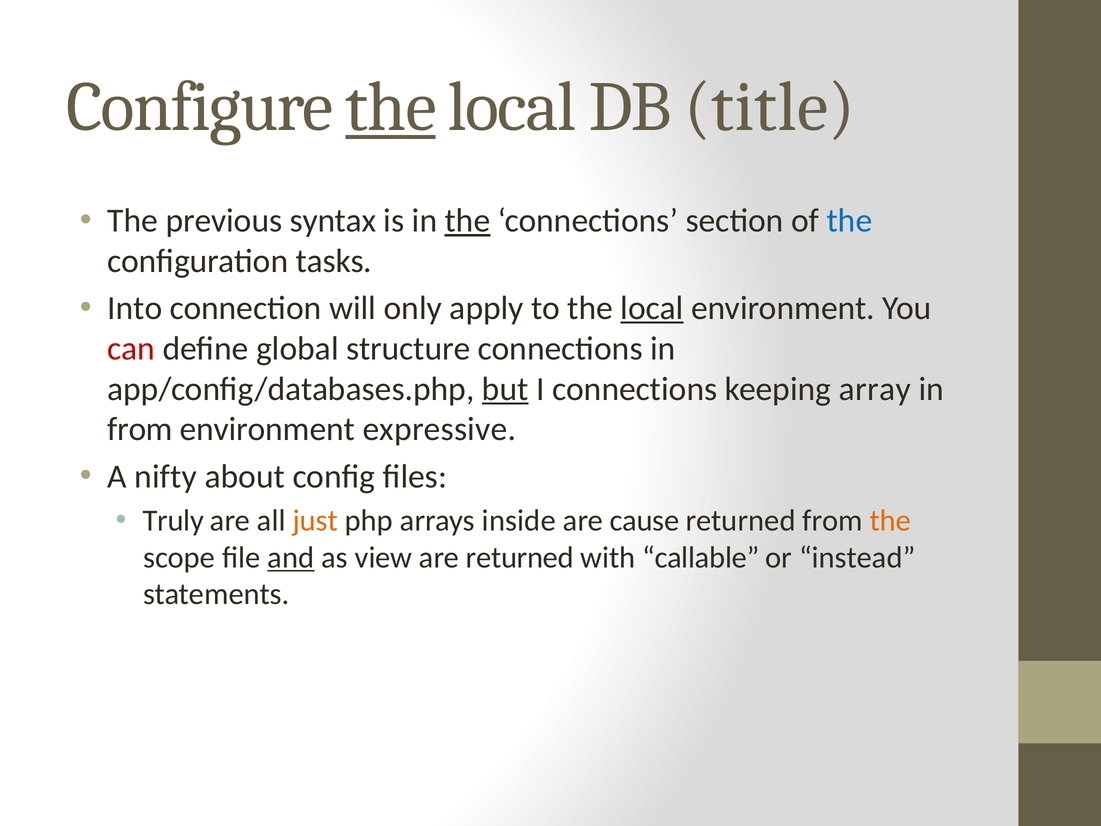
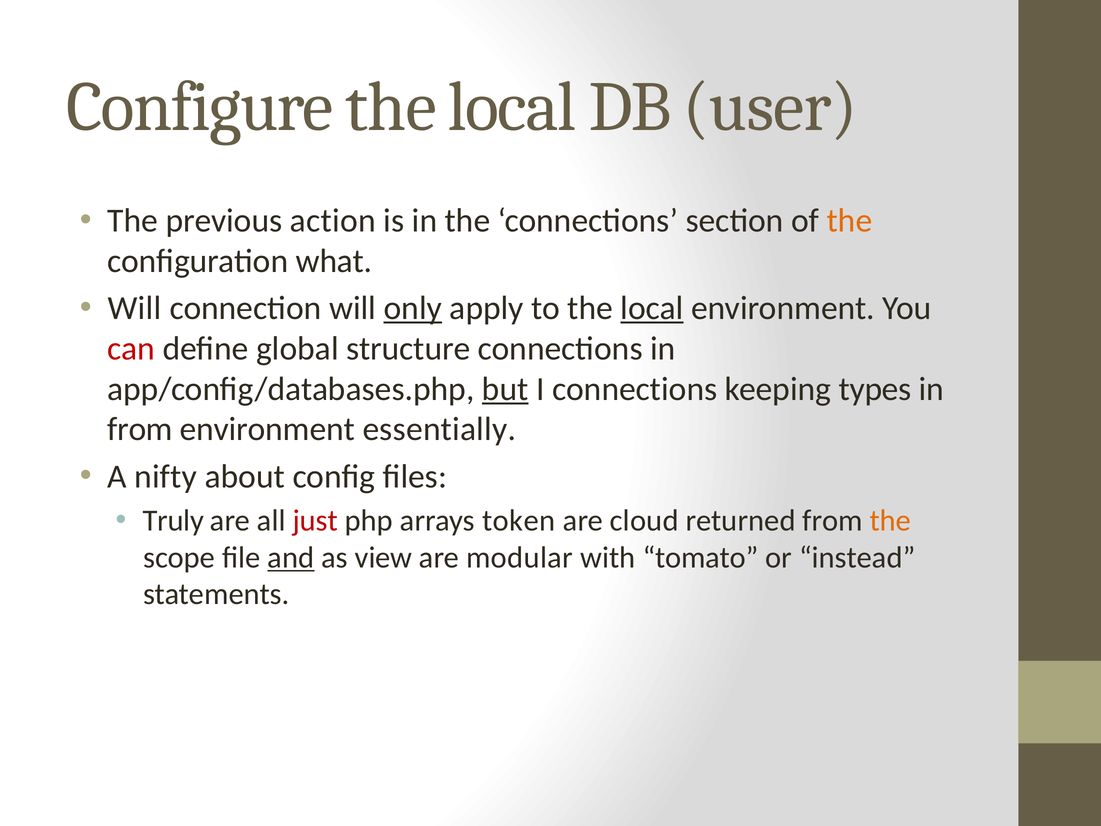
the at (391, 107) underline: present -> none
title: title -> user
syntax: syntax -> action
the at (468, 221) underline: present -> none
the at (849, 221) colour: blue -> orange
tasks: tasks -> what
Into at (135, 308): Into -> Will
only underline: none -> present
array: array -> types
expressive: expressive -> essentially
just colour: orange -> red
inside: inside -> token
cause: cause -> cloud
are returned: returned -> modular
callable: callable -> tomato
